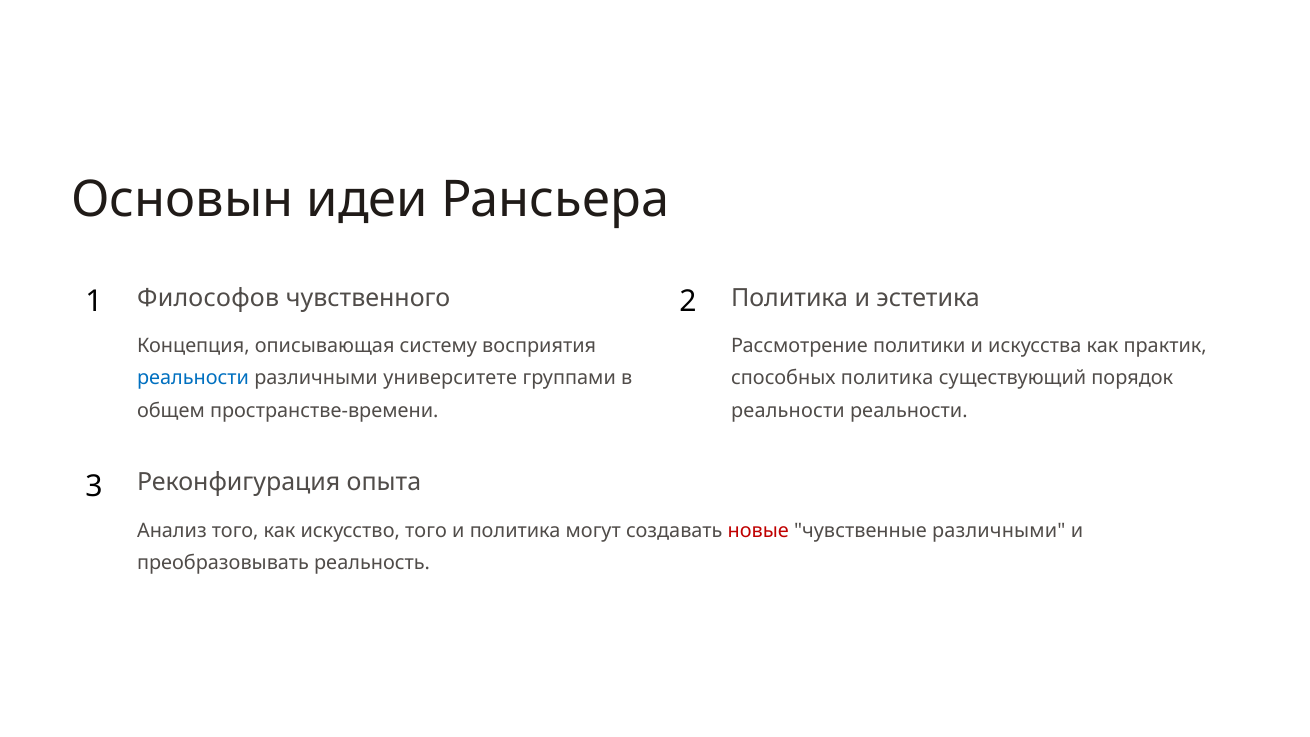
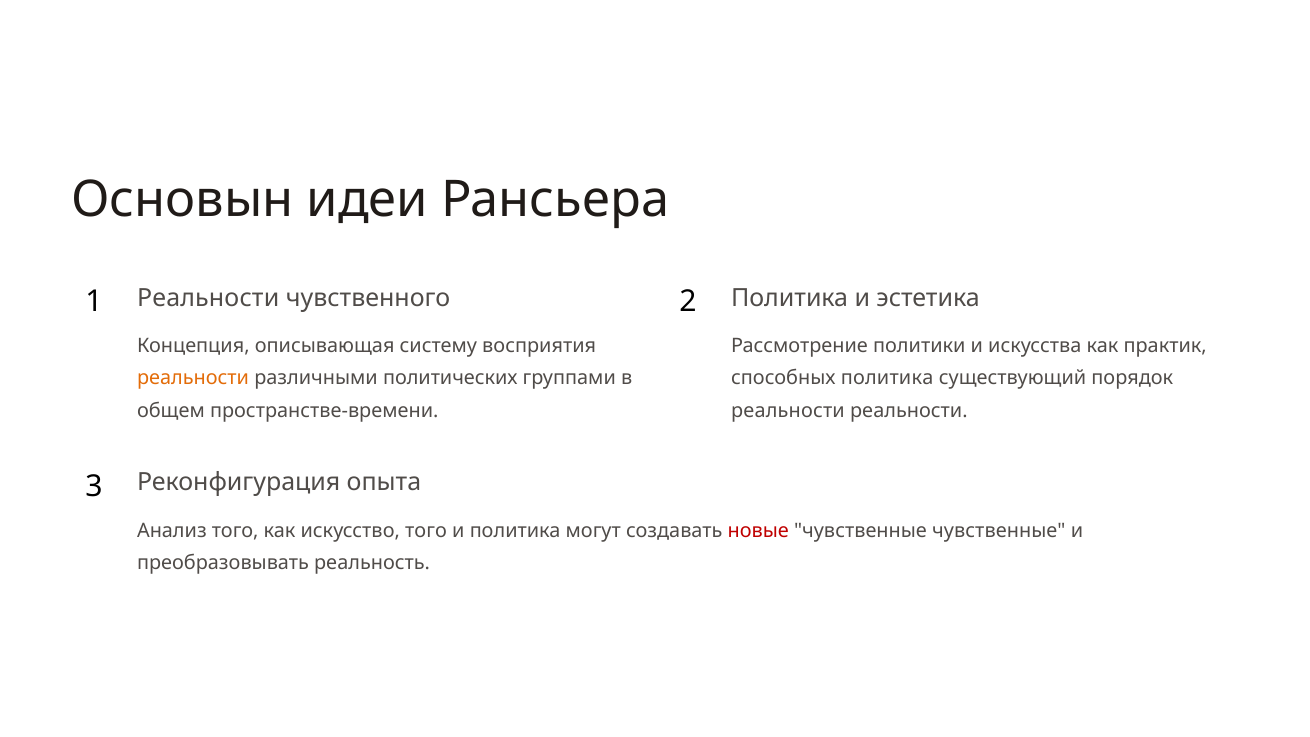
1 Философов: Философов -> Реальности
реальности at (193, 378) colour: blue -> orange
университете: университете -> политических
чувственные различными: различными -> чувственные
